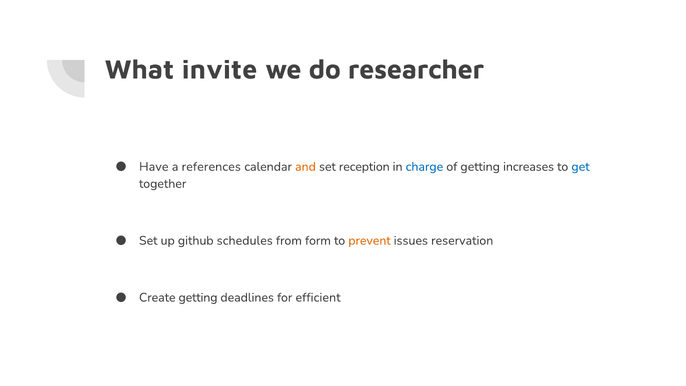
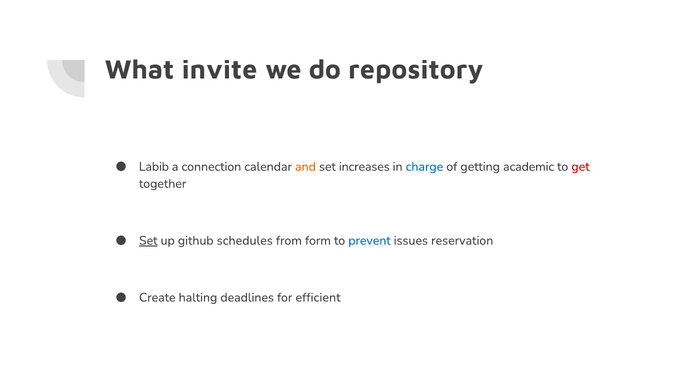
researcher: researcher -> repository
Have: Have -> Labib
references: references -> connection
reception: reception -> increases
increases: increases -> academic
get colour: blue -> red
Set at (148, 241) underline: none -> present
prevent colour: orange -> blue
Create getting: getting -> halting
